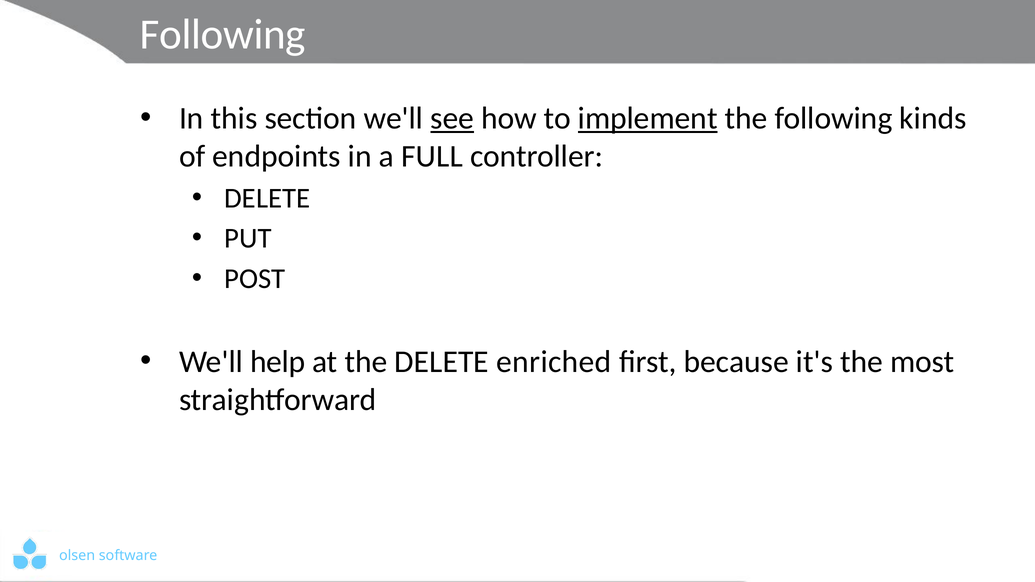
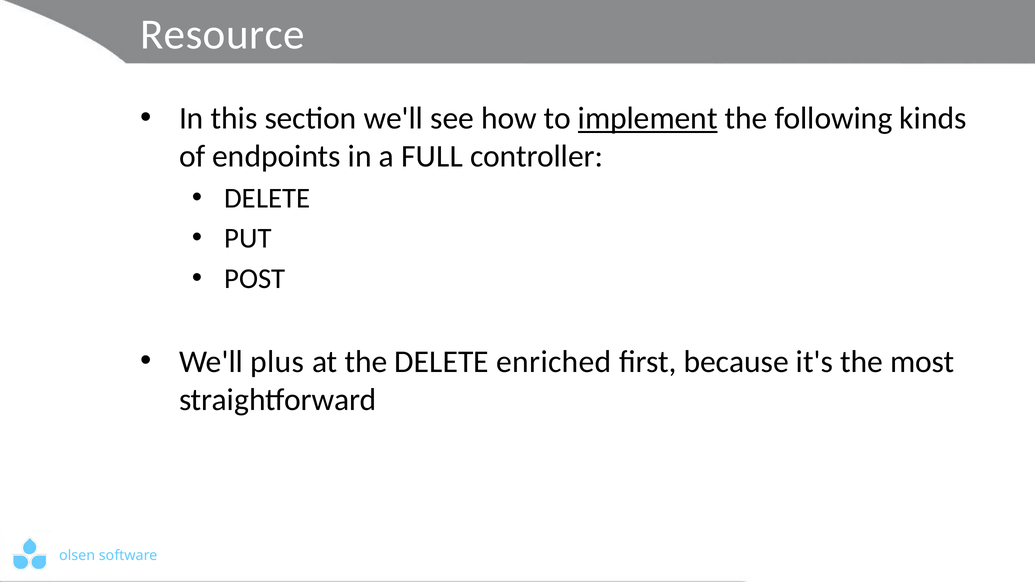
Following at (223, 35): Following -> Resource
see underline: present -> none
help: help -> plus
